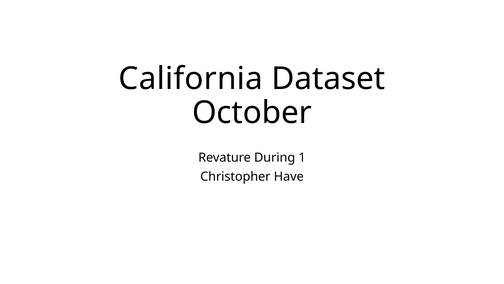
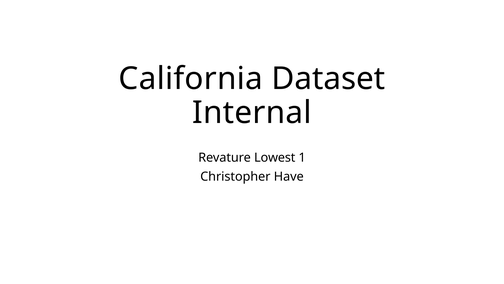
October: October -> Internal
During: During -> Lowest
